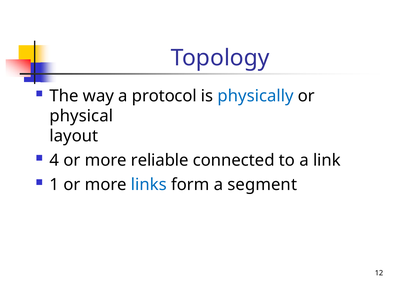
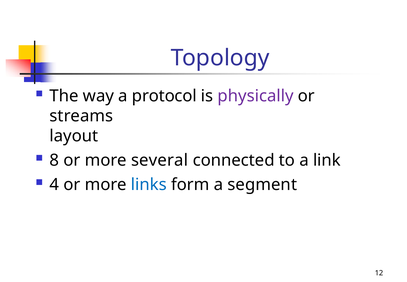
physically colour: blue -> purple
physical: physical -> streams
4: 4 -> 8
reliable: reliable -> several
1: 1 -> 4
